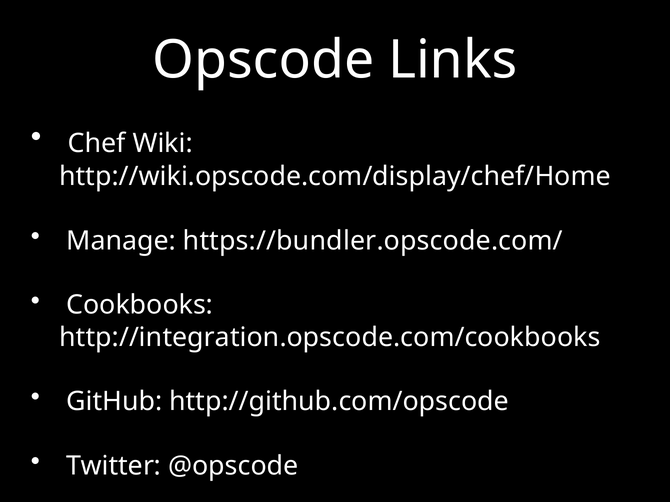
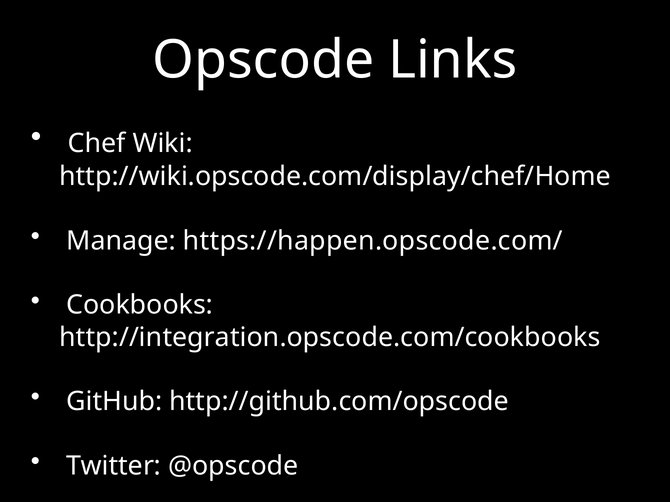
https://bundler.opscode.com/: https://bundler.opscode.com/ -> https://happen.opscode.com/
